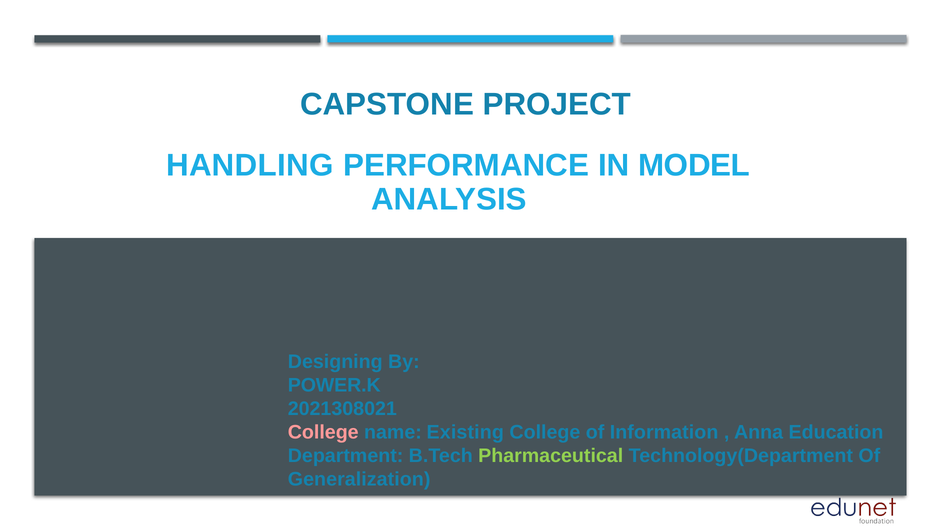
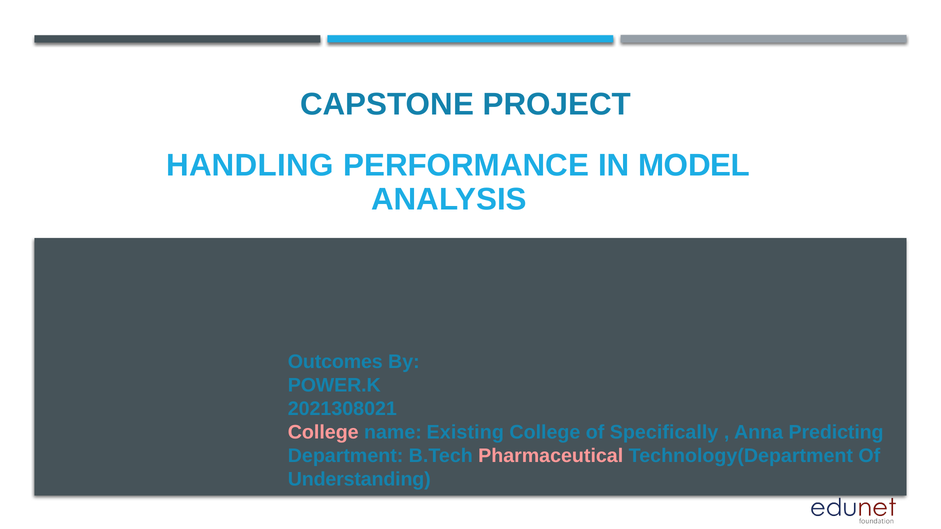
Designing: Designing -> Outcomes
Information: Information -> Specifically
Education: Education -> Predicting
Pharmaceutical colour: light green -> pink
Generalization: Generalization -> Understanding
